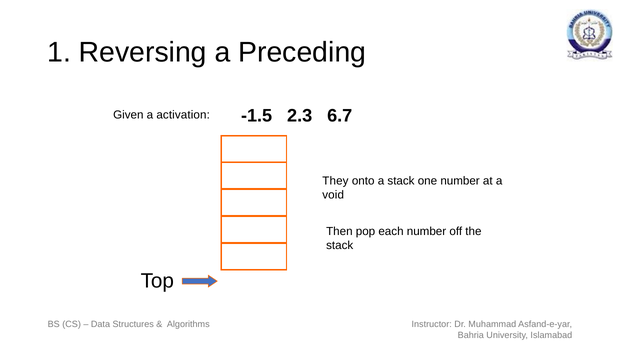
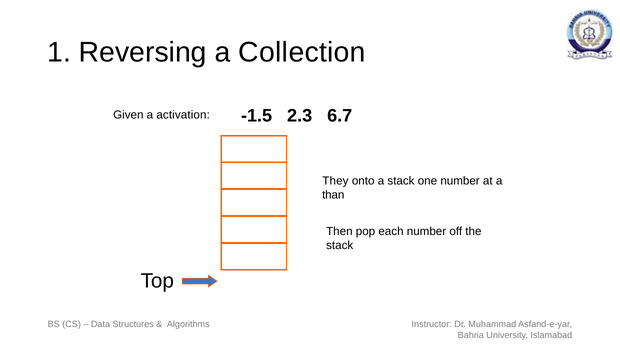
Preceding: Preceding -> Collection
void: void -> than
